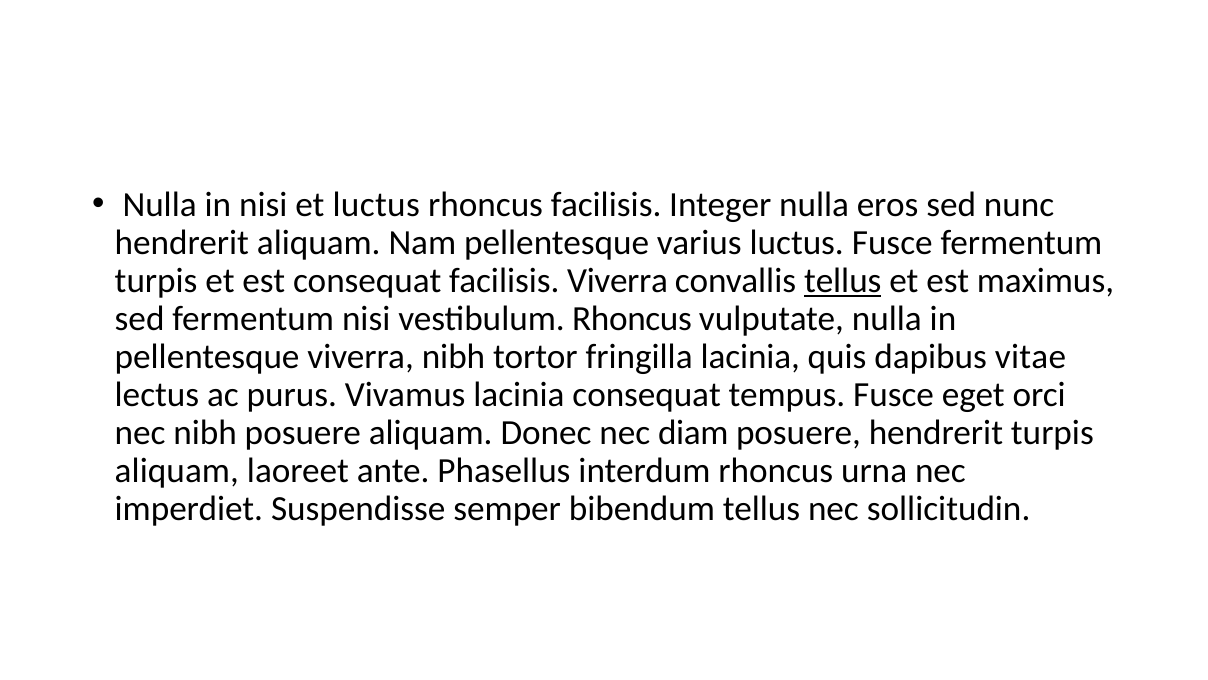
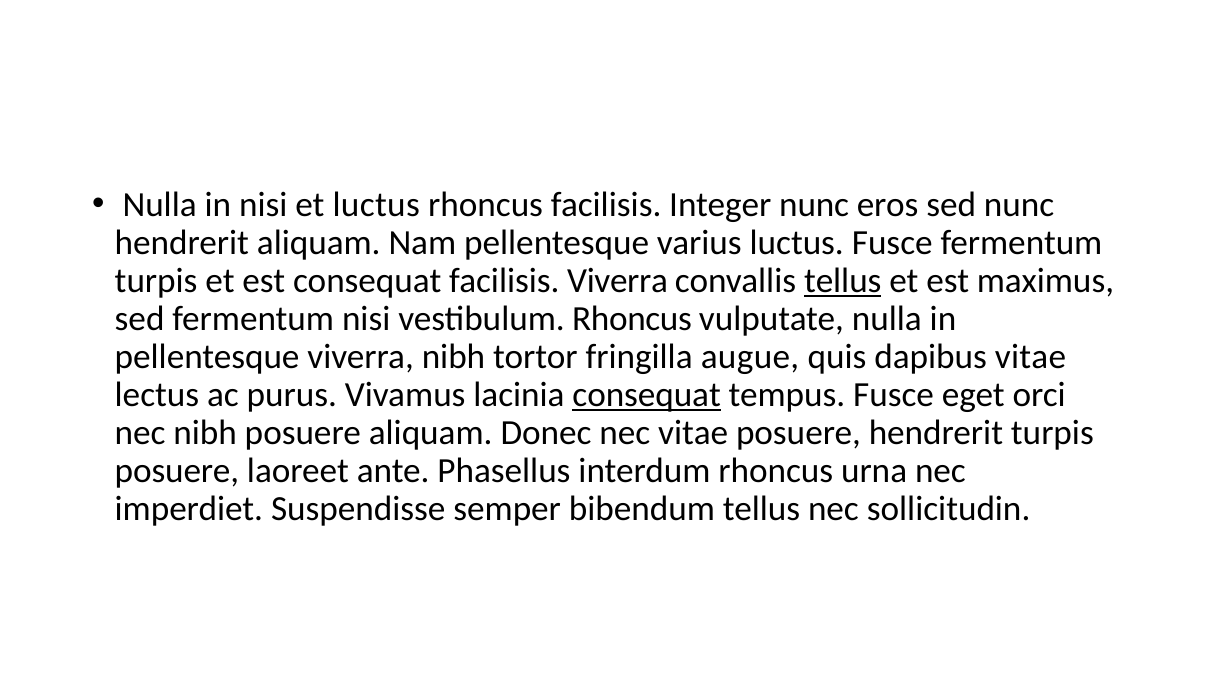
Integer nulla: nulla -> nunc
fringilla lacinia: lacinia -> augue
consequat at (647, 395) underline: none -> present
nec diam: diam -> vitae
aliquam at (177, 471): aliquam -> posuere
